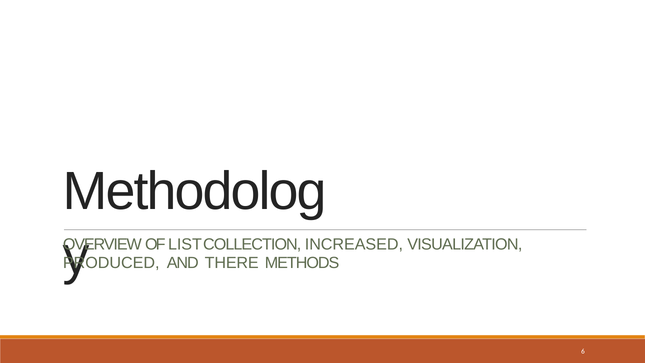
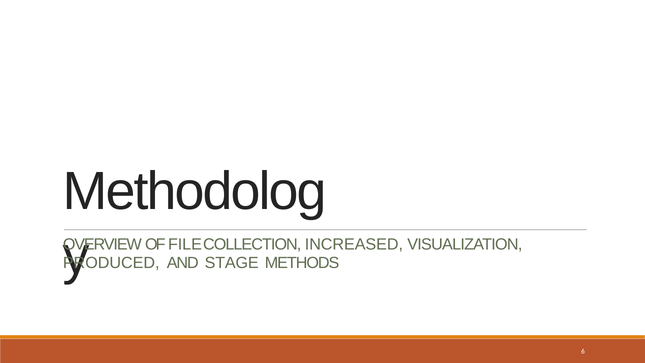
LIST: LIST -> FILE
THERE: THERE -> STAGE
